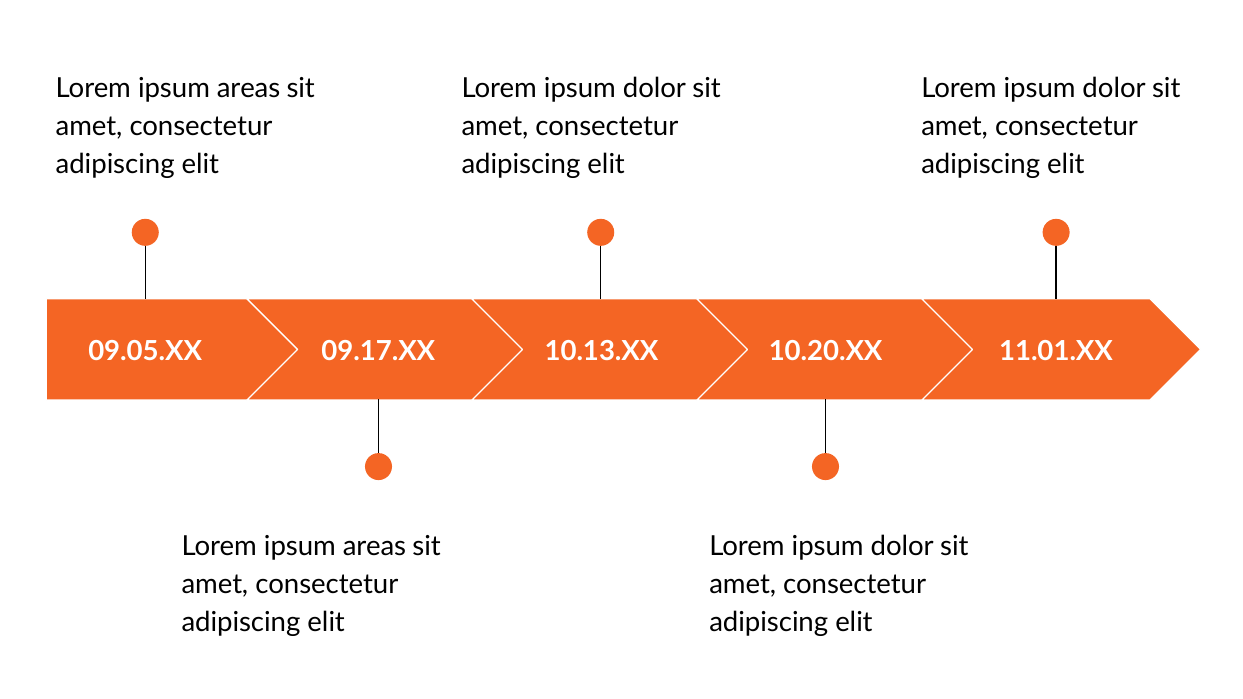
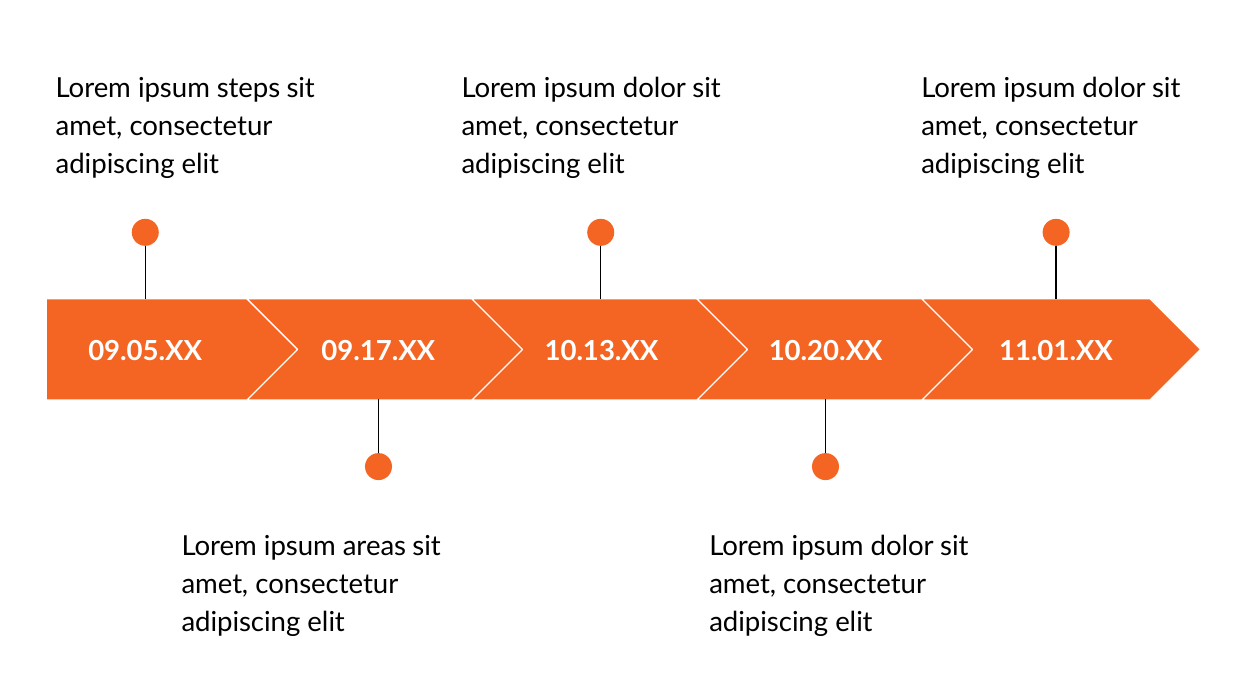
areas at (249, 88): areas -> steps
